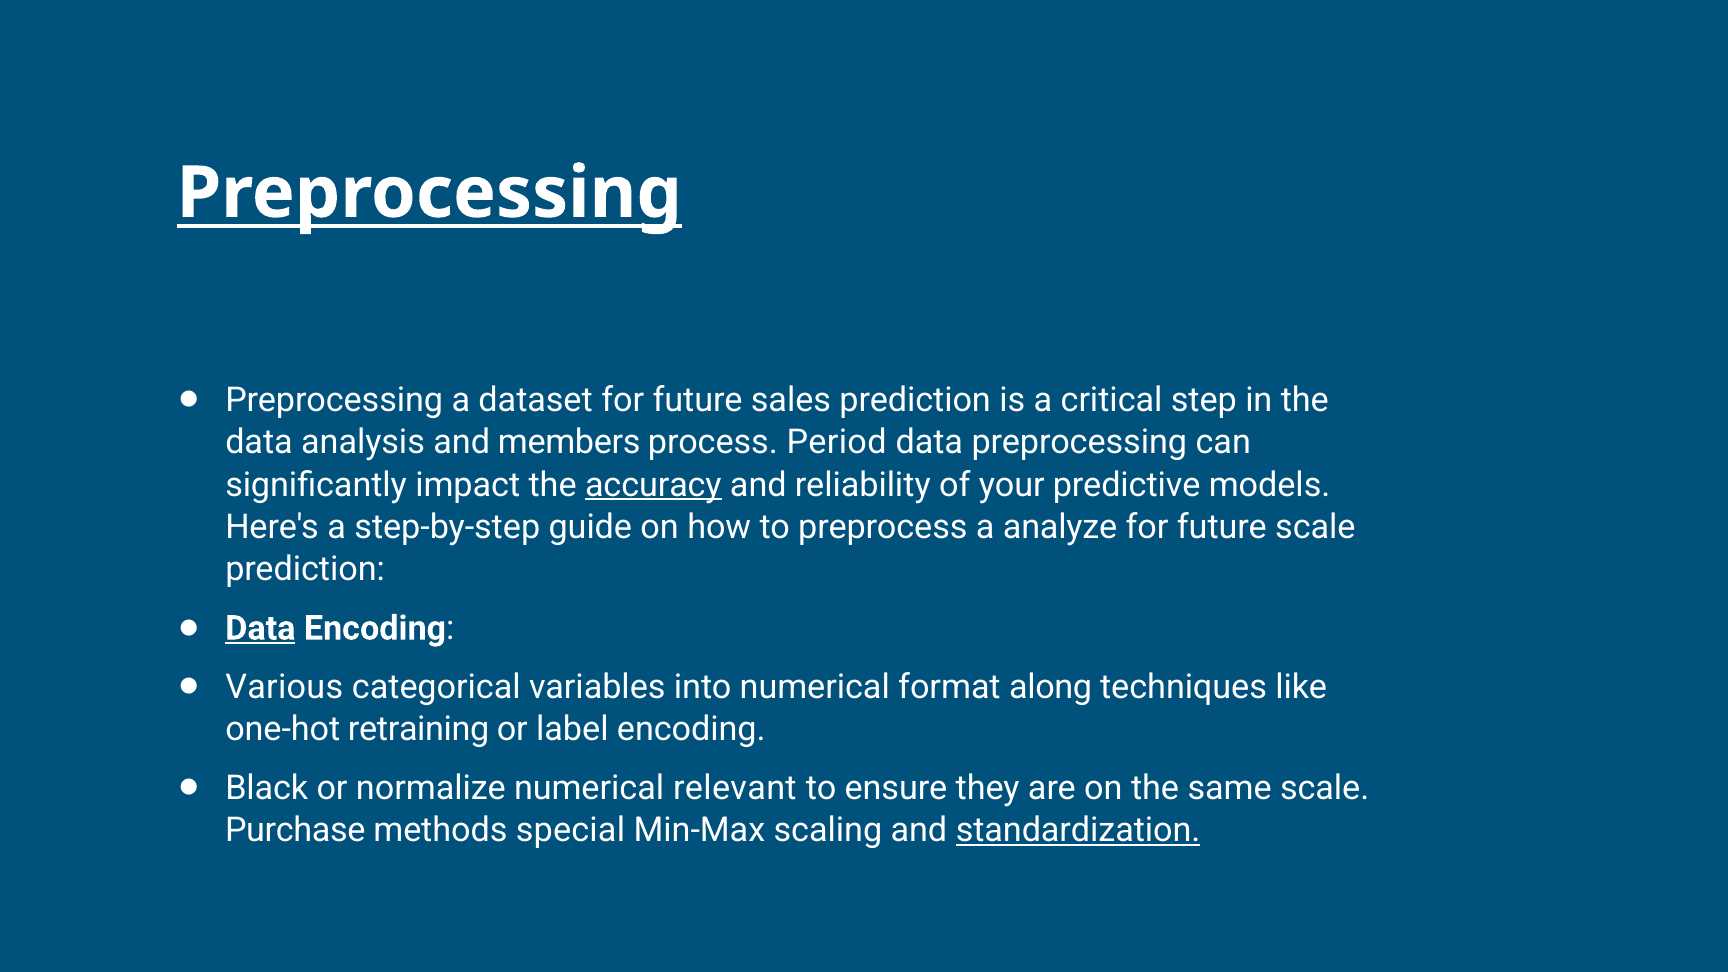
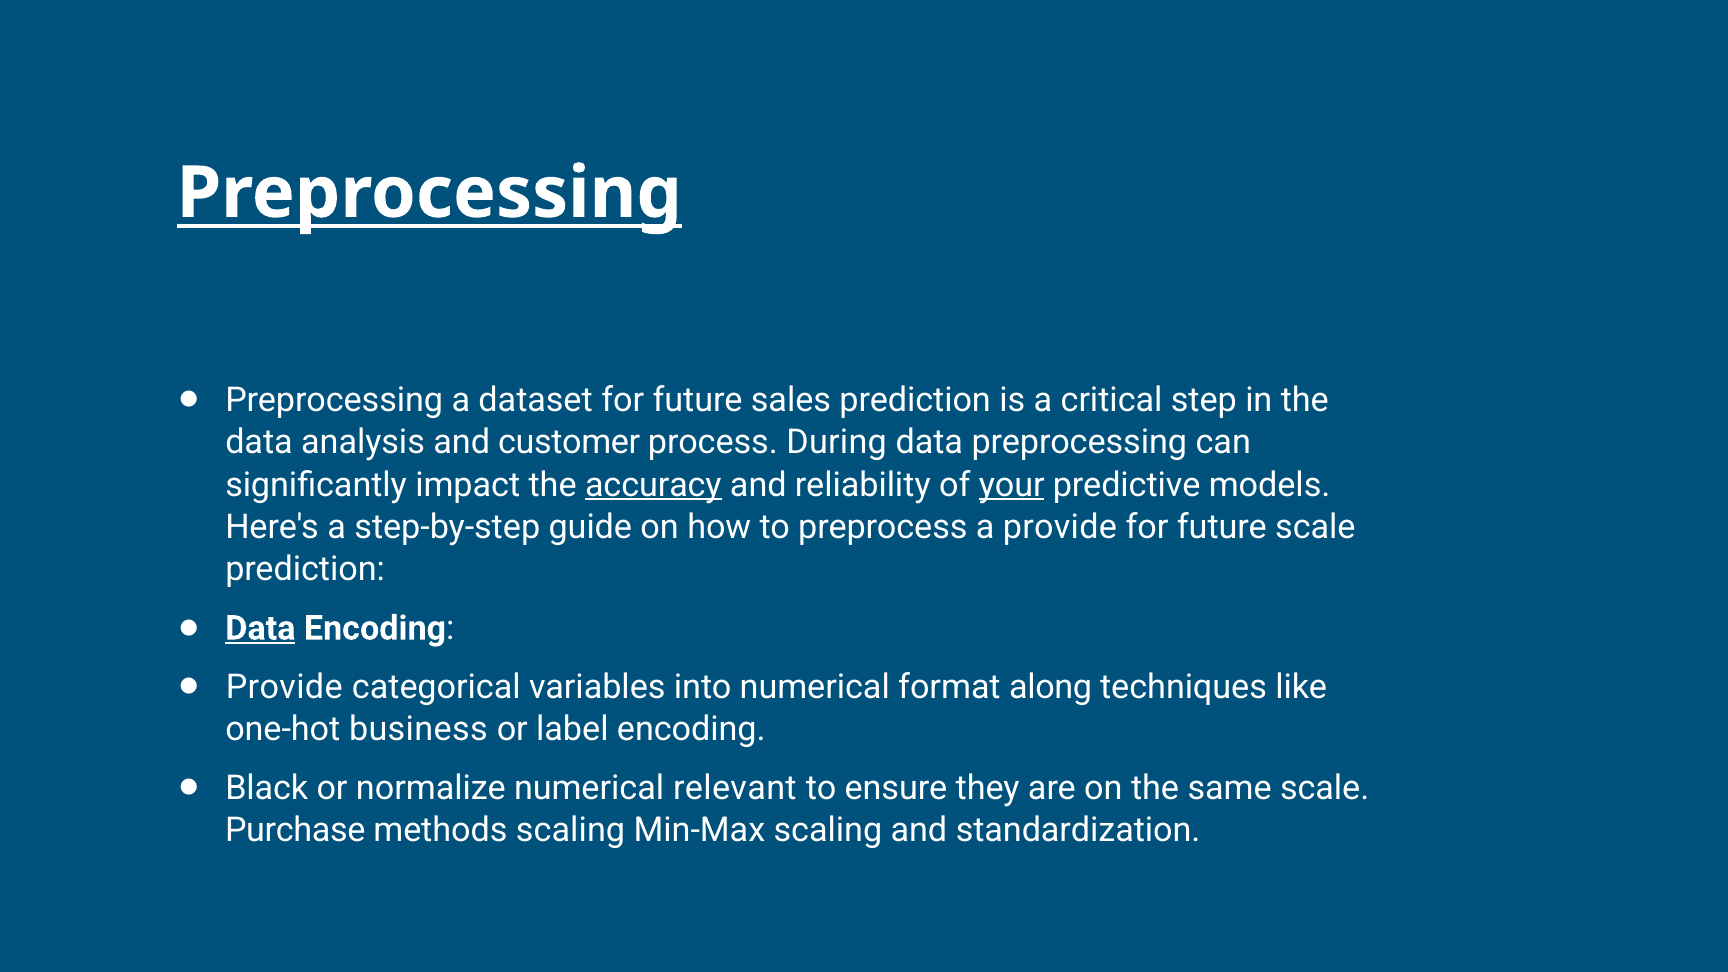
members: members -> customer
Period: Period -> During
your underline: none -> present
a analyze: analyze -> provide
Various at (284, 687): Various -> Provide
retraining: retraining -> business
methods special: special -> scaling
standardization underline: present -> none
